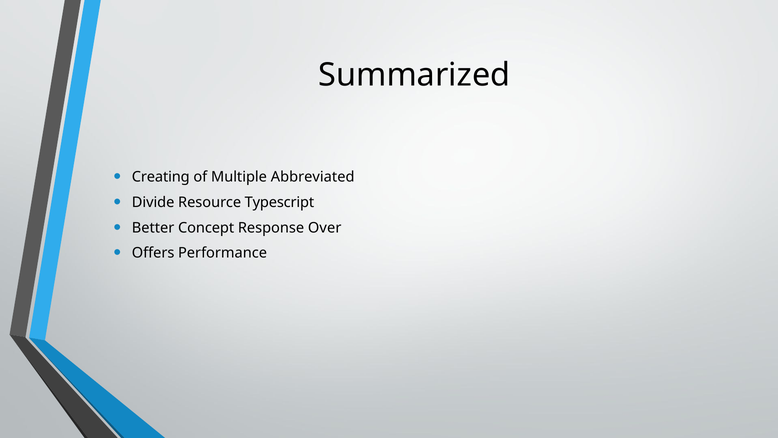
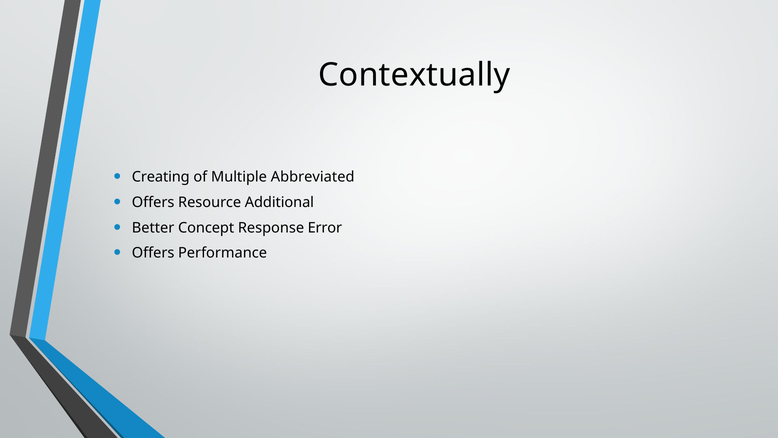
Summarized: Summarized -> Contextually
Divide at (153, 202): Divide -> Offers
Typescript: Typescript -> Additional
Over: Over -> Error
